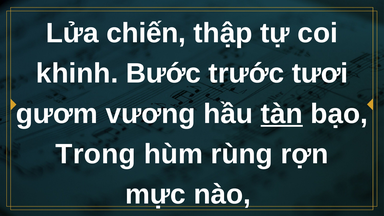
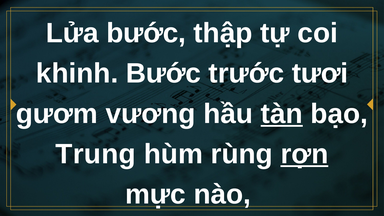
Lửa chiến: chiến -> bước
Trong: Trong -> Trung
rợn underline: none -> present
